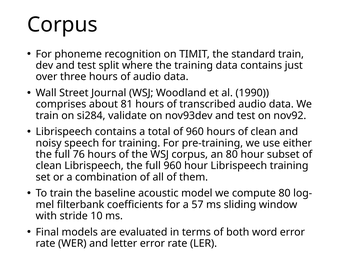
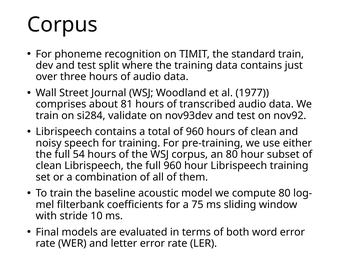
1990: 1990 -> 1977
76: 76 -> 54
57: 57 -> 75
